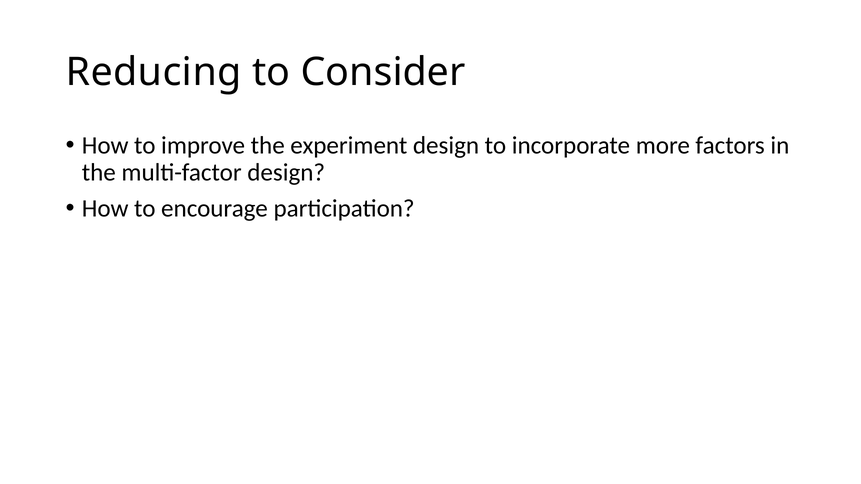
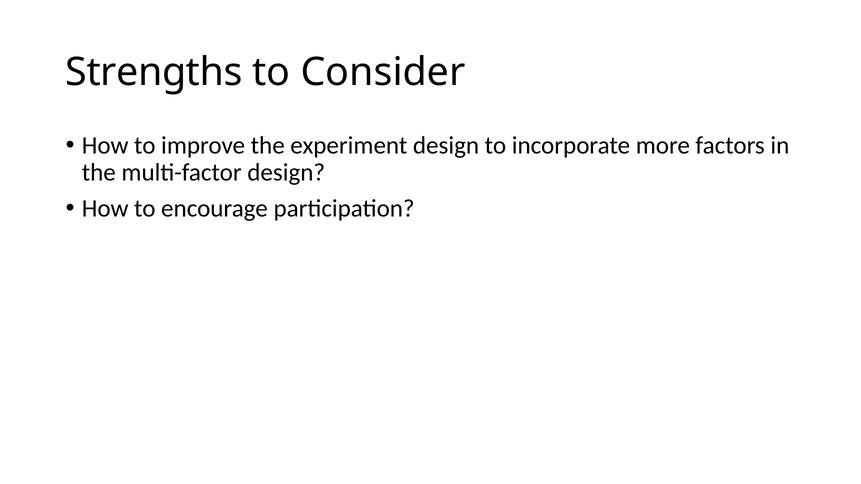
Reducing: Reducing -> Strengths
